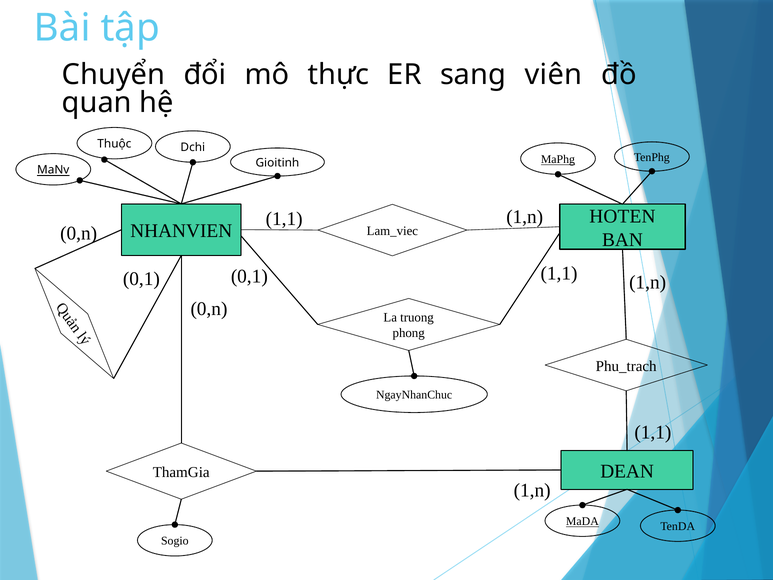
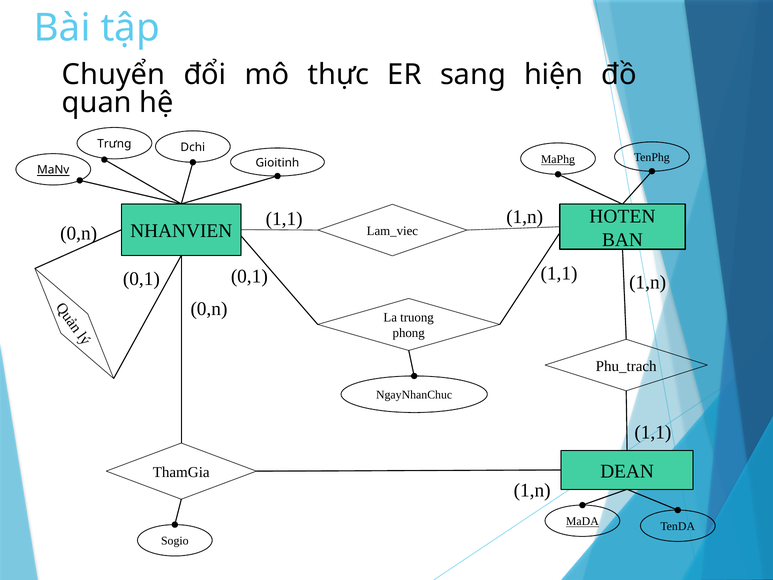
viên: viên -> hiện
Thuộc: Thuộc -> Trưng
